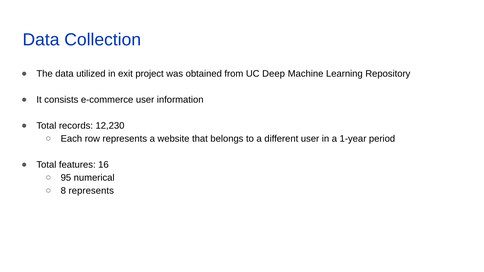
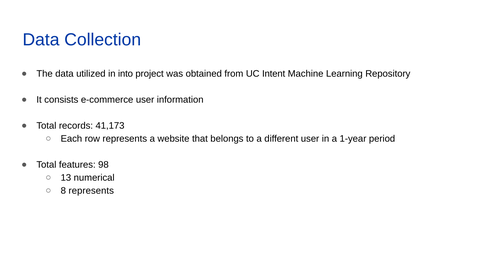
exit: exit -> into
Deep: Deep -> Intent
12,230: 12,230 -> 41,173
16: 16 -> 98
95: 95 -> 13
